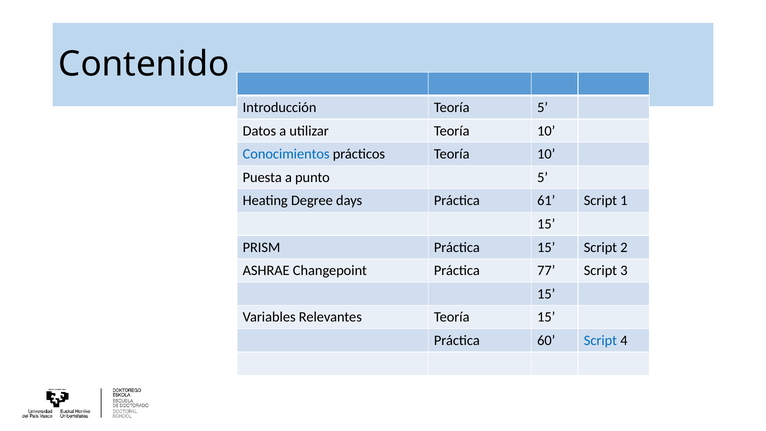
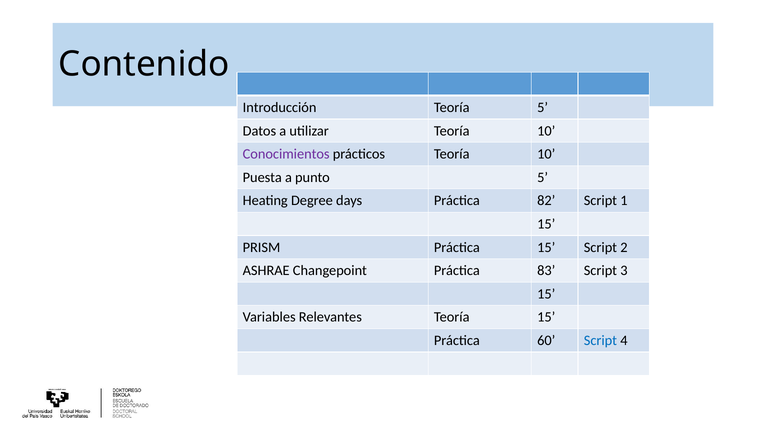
Conocimientos colour: blue -> purple
61: 61 -> 82
77: 77 -> 83
